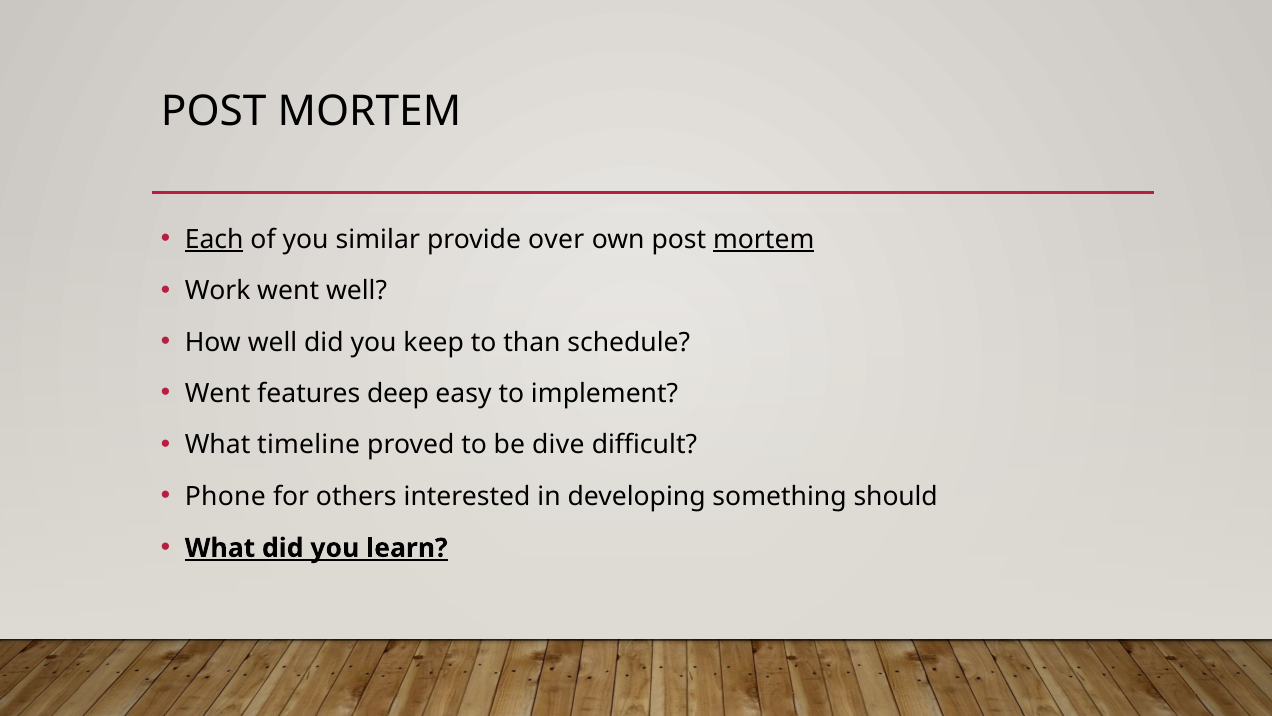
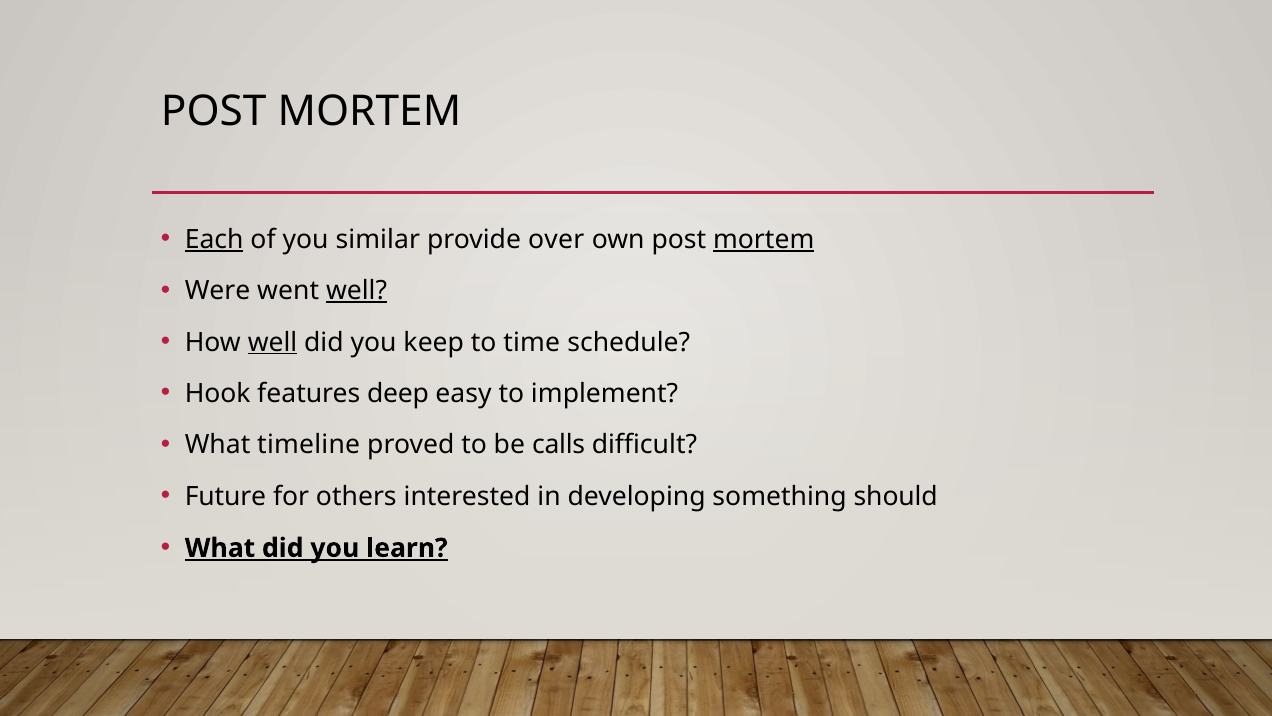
Work: Work -> Were
well at (357, 291) underline: none -> present
well at (273, 342) underline: none -> present
than: than -> time
Went at (218, 393): Went -> Hook
dive: dive -> calls
Phone: Phone -> Future
